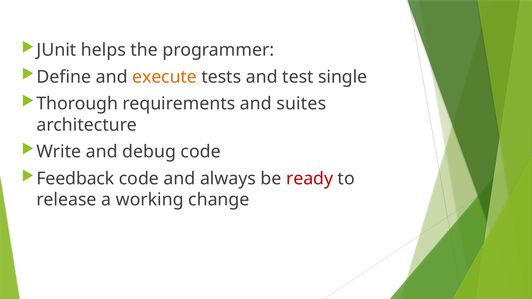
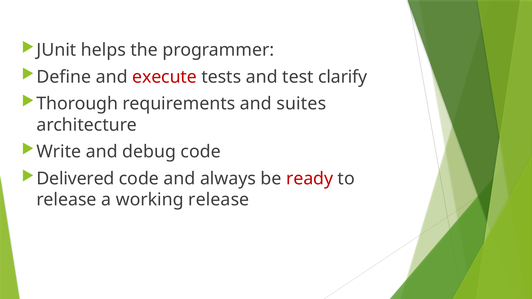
execute colour: orange -> red
single: single -> clarify
Feedback: Feedback -> Delivered
working change: change -> release
